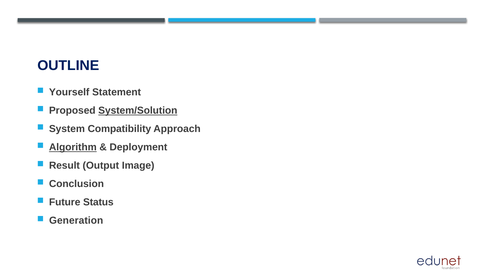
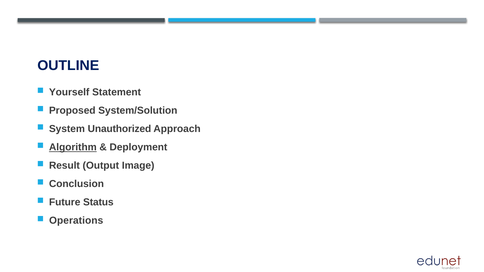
System/Solution underline: present -> none
Compatibility: Compatibility -> Unauthorized
Generation: Generation -> Operations
